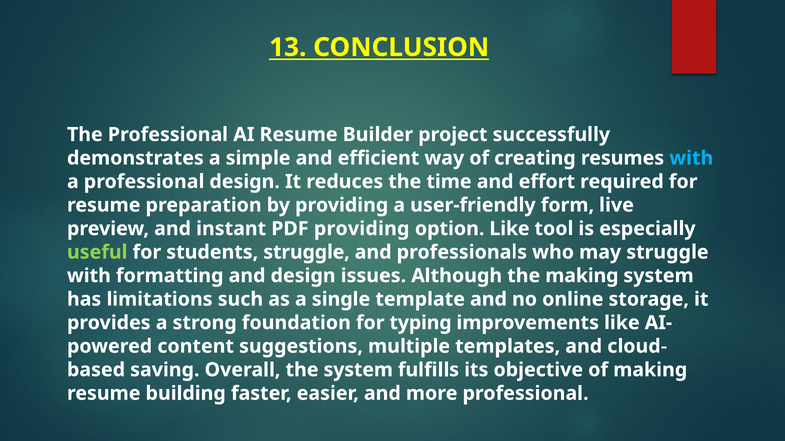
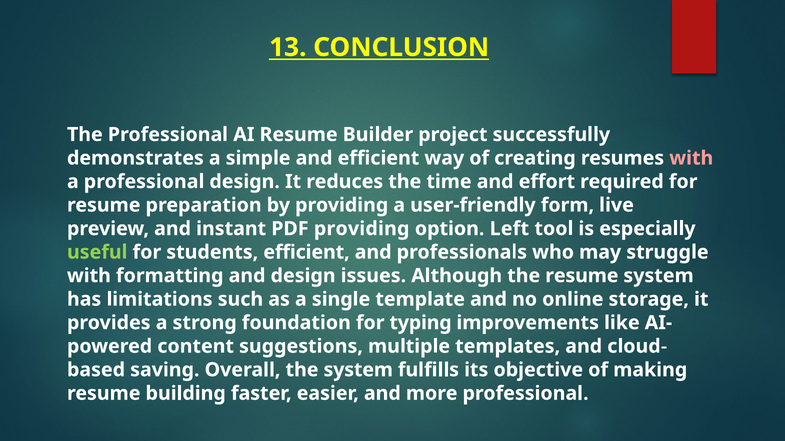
with at (691, 158) colour: light blue -> pink
option Like: Like -> Left
students struggle: struggle -> efficient
the making: making -> resume
